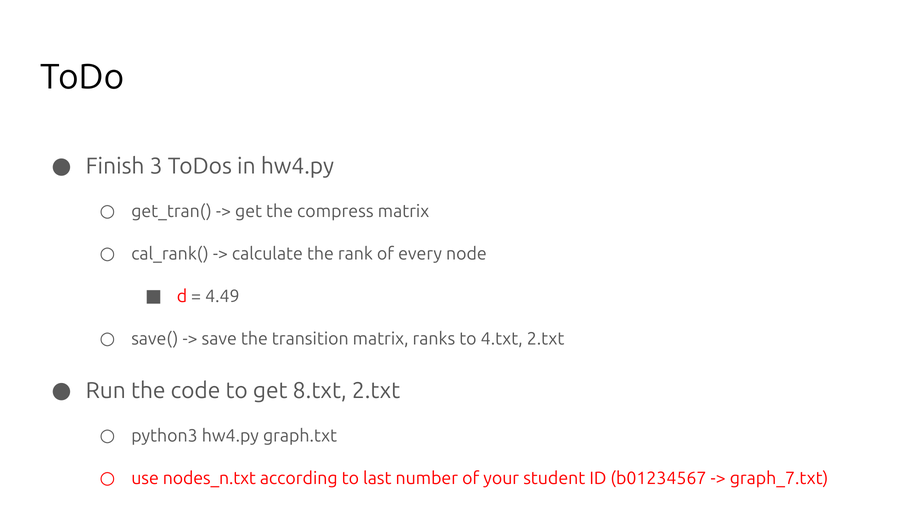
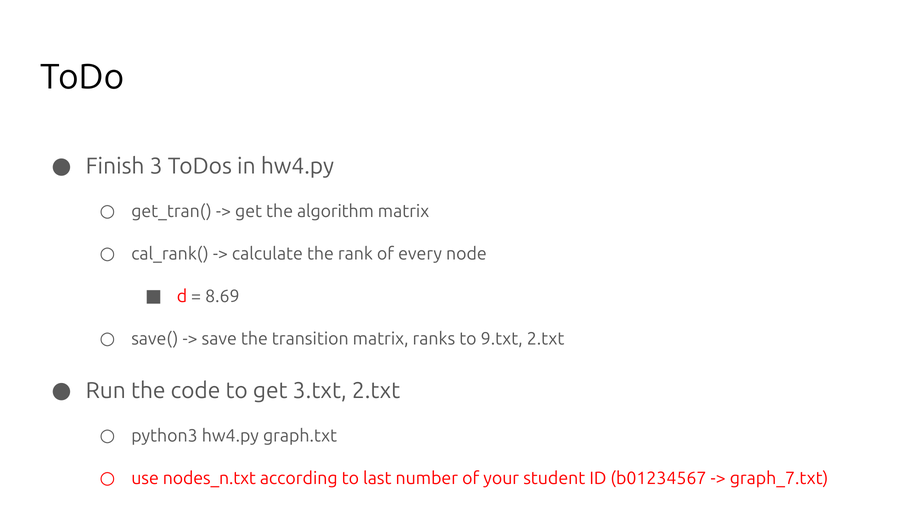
compress: compress -> algorithm
4.49: 4.49 -> 8.69
4.txt: 4.txt -> 9.txt
8.txt: 8.txt -> 3.txt
